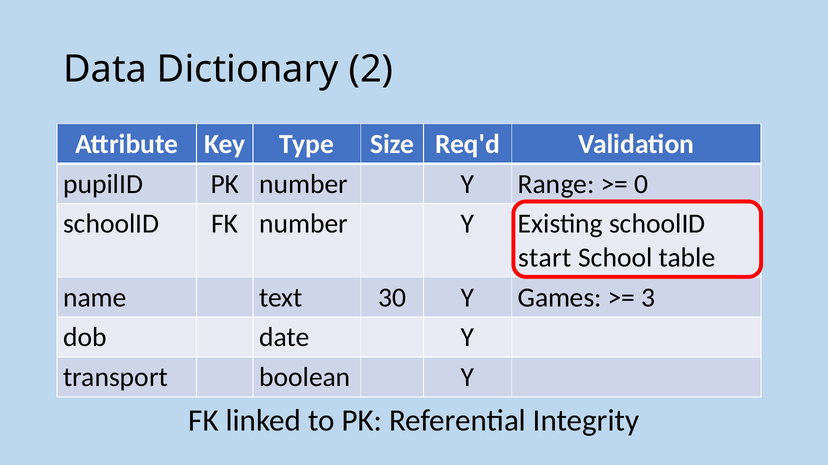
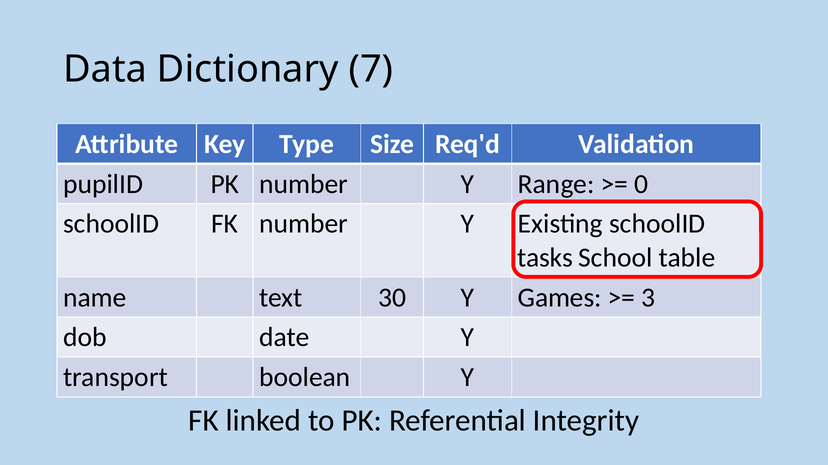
2: 2 -> 7
start: start -> tasks
